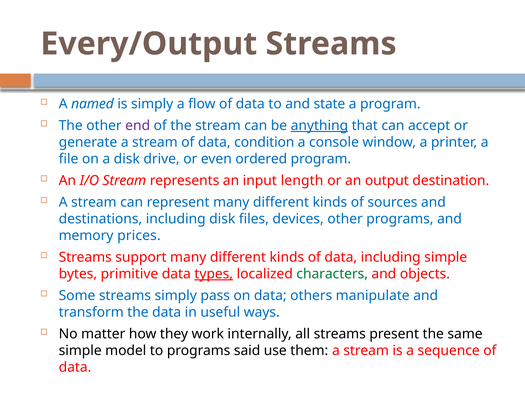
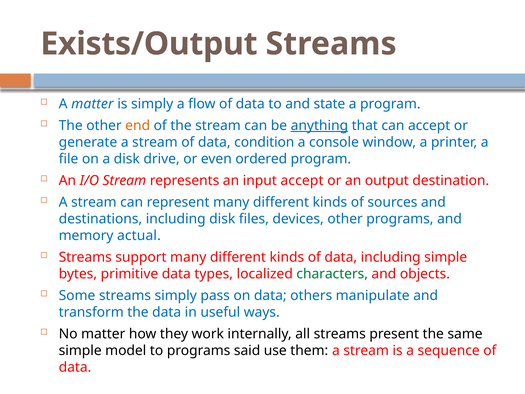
Every/Output: Every/Output -> Exists/Output
A named: named -> matter
end colour: purple -> orange
input length: length -> accept
prices: prices -> actual
types underline: present -> none
